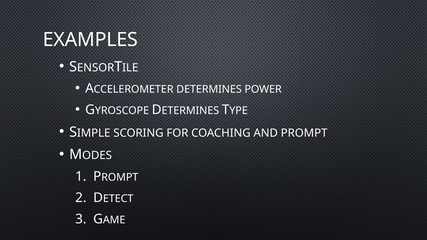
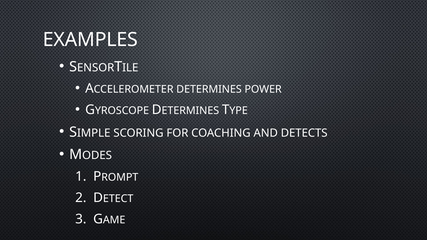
PROMPT: PROMPT -> DETECTS
